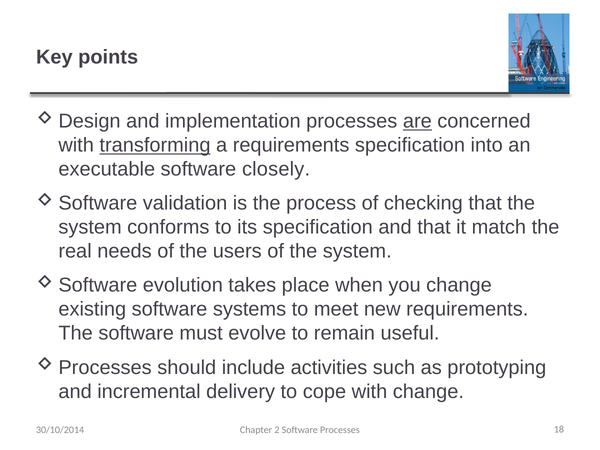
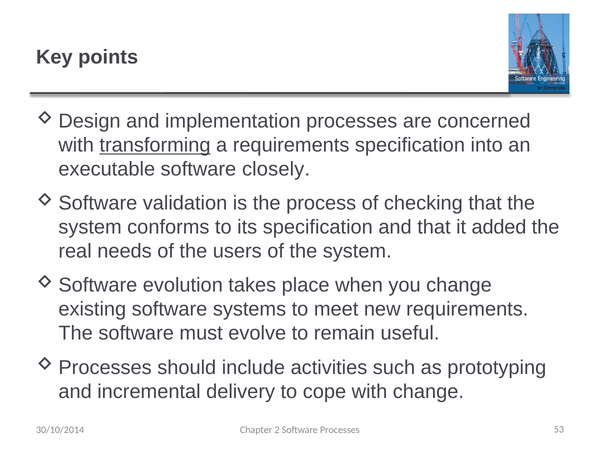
are underline: present -> none
match: match -> added
18: 18 -> 53
